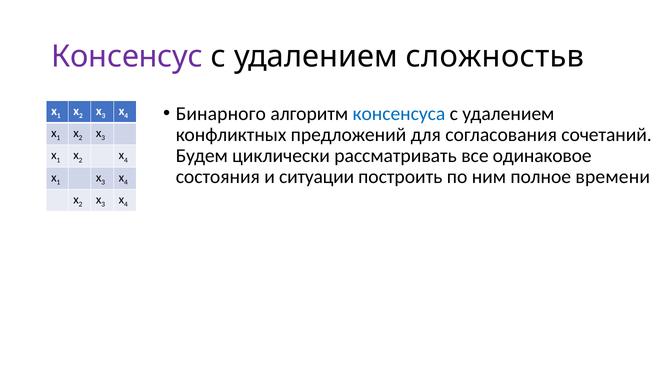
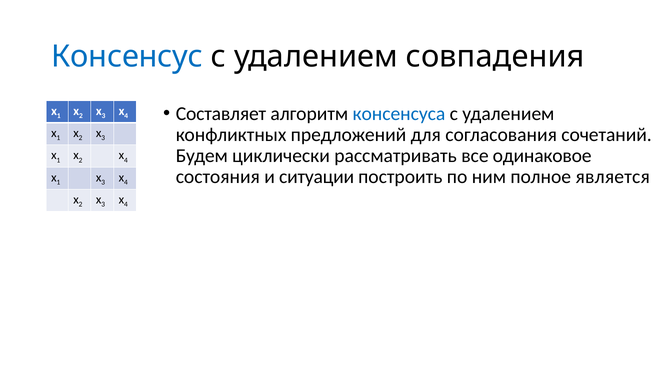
Консенсус colour: purple -> blue
сложностьв: сложностьв -> совпадения
Бинарного: Бинарного -> Составляет
времени: времени -> является
